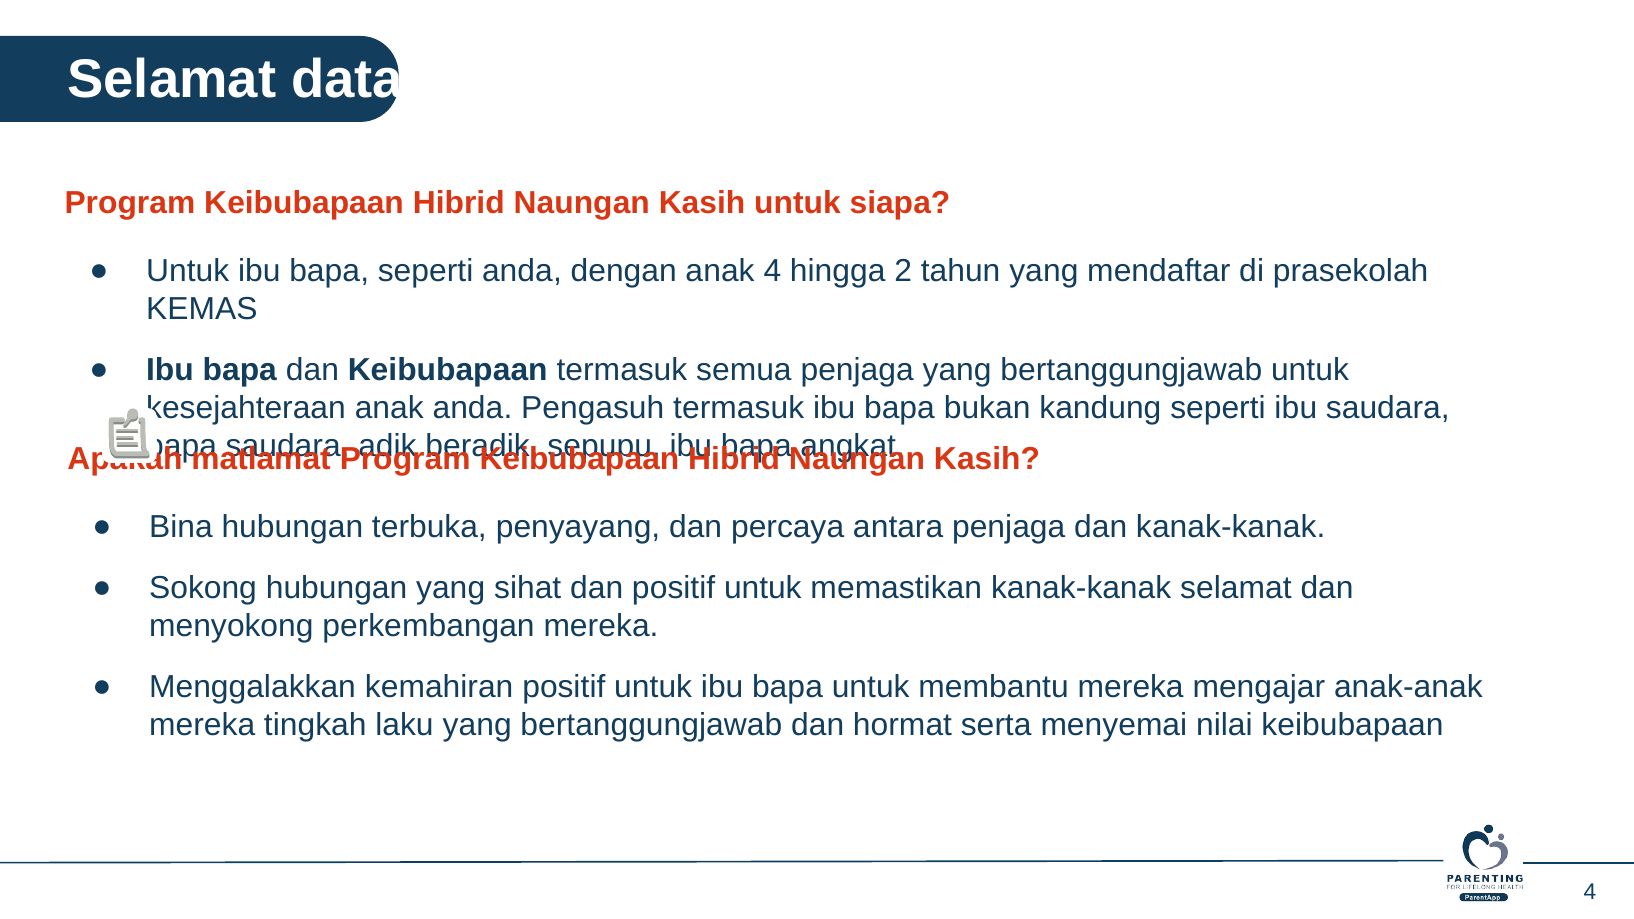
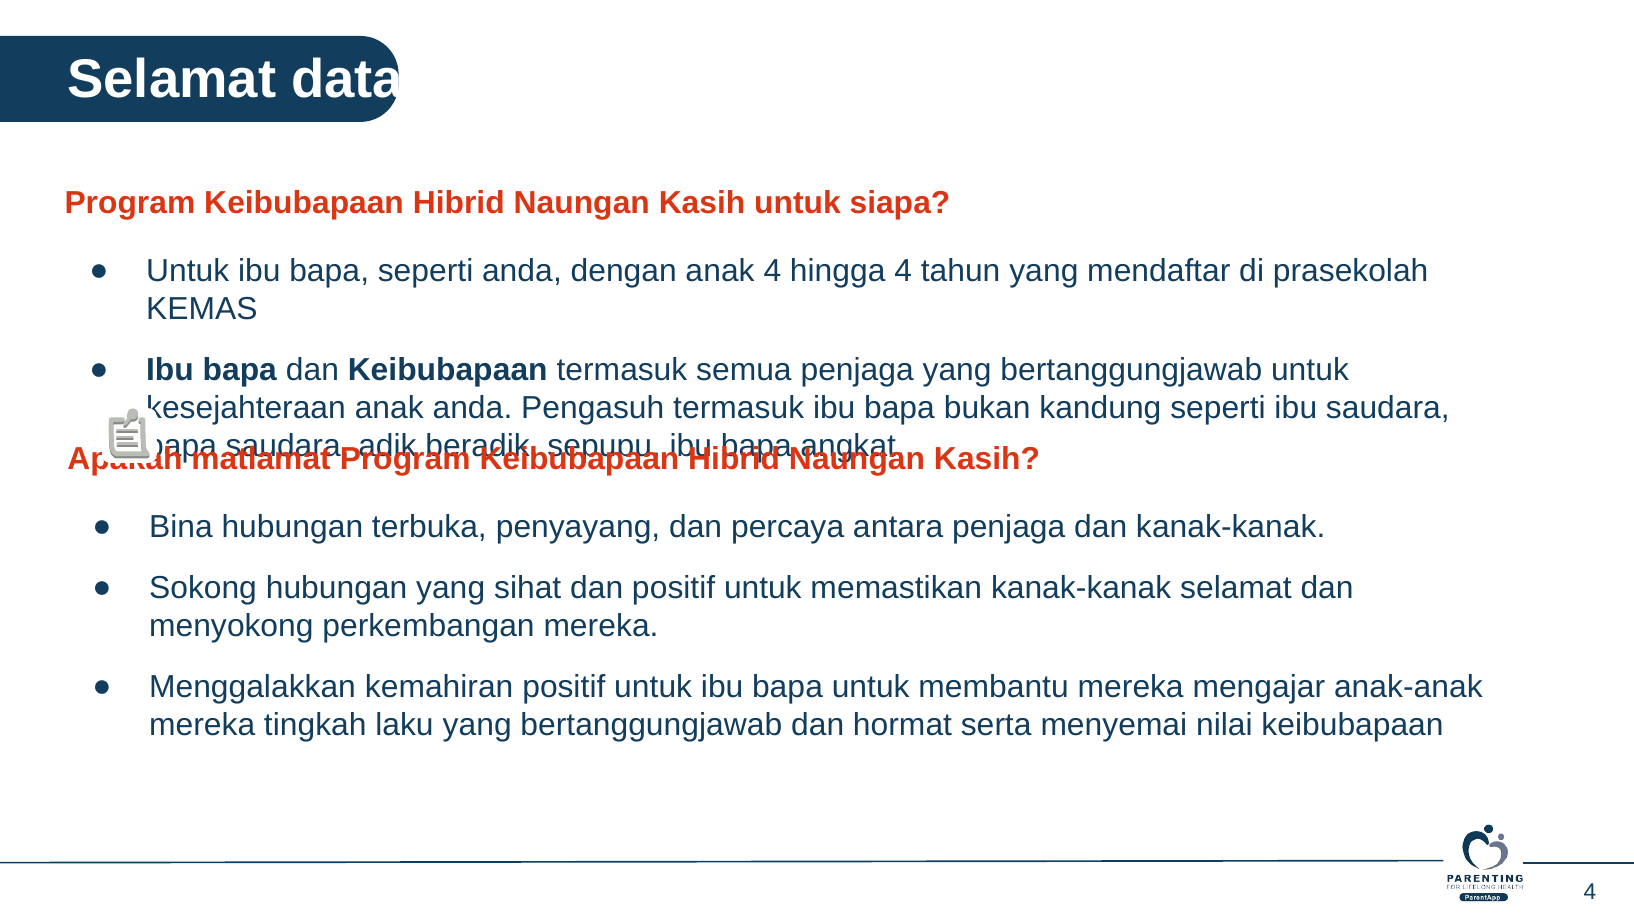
hingga 2: 2 -> 4
